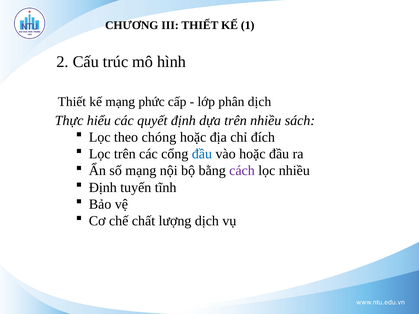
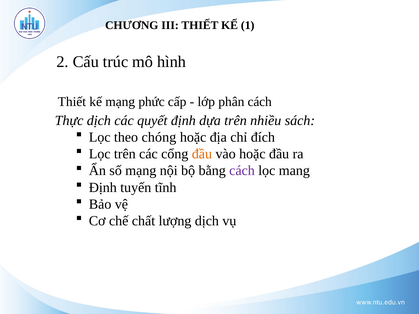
phân dịch: dịch -> cách
Thực hiểu: hiểu -> dịch
đầu at (202, 154) colour: blue -> orange
lọc nhiều: nhiều -> mang
